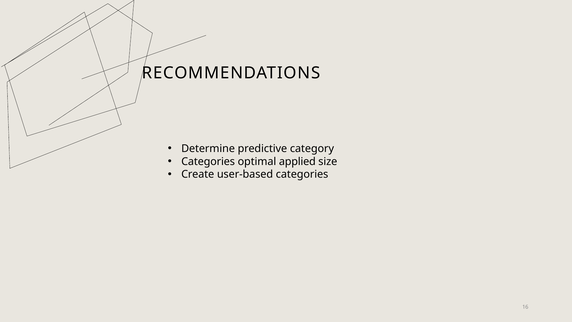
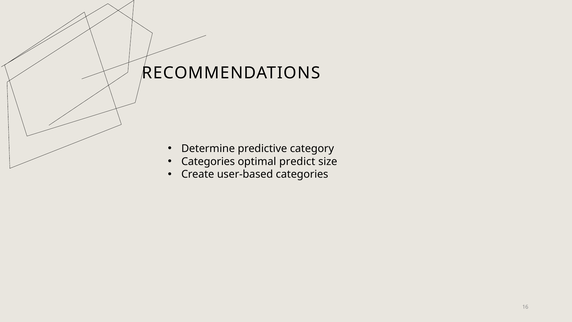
applied: applied -> predict
